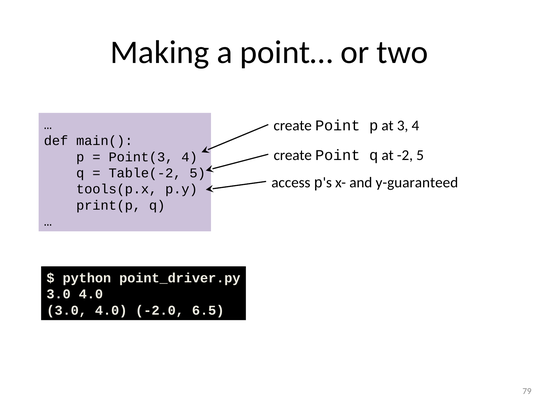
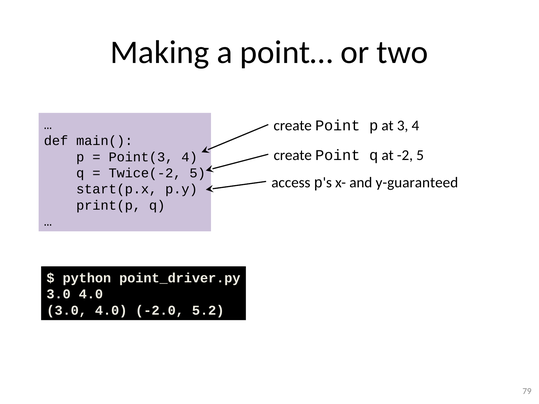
Table(-2: Table(-2 -> Twice(-2
tools(p.x: tools(p.x -> start(p.x
6.5: 6.5 -> 5.2
